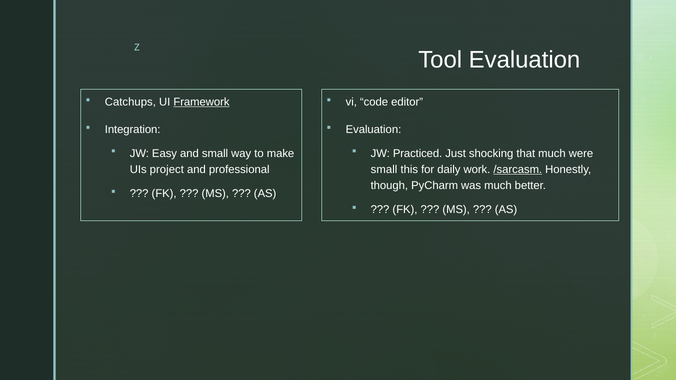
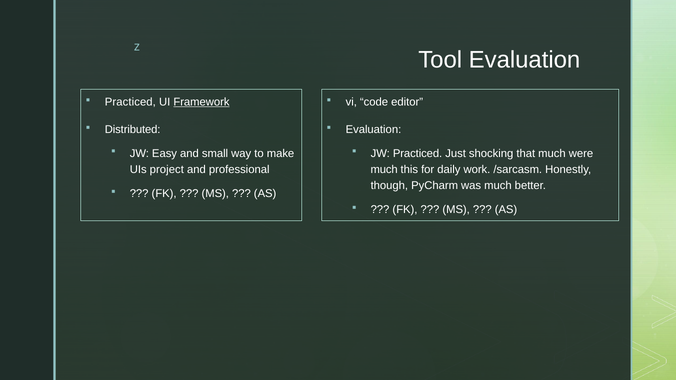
Catchups at (130, 102): Catchups -> Practiced
Integration: Integration -> Distributed
small at (384, 170): small -> much
/sarcasm underline: present -> none
